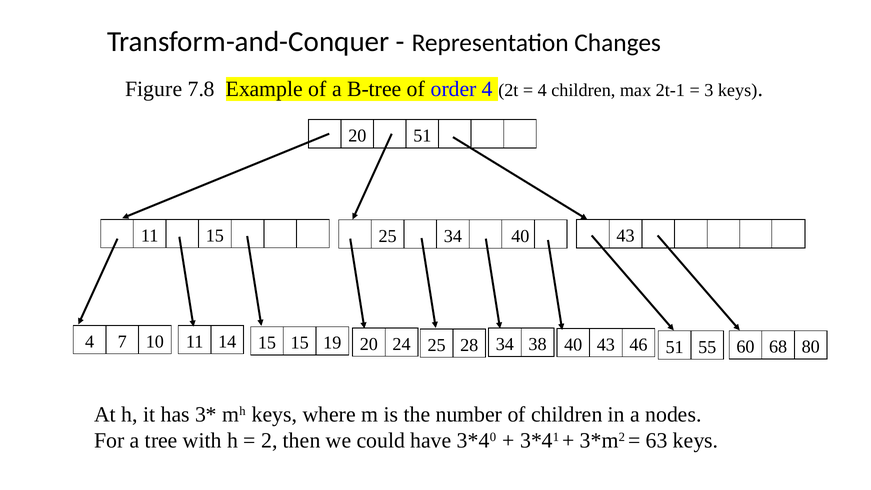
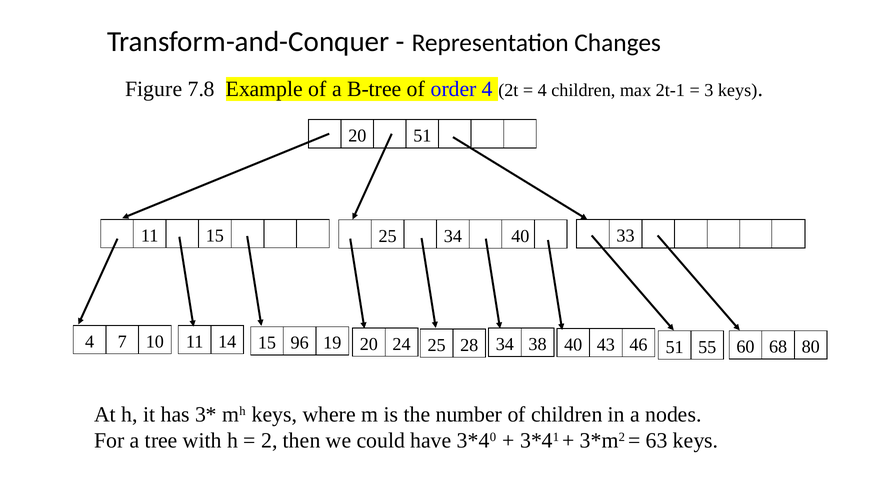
34 40 43: 43 -> 33
15 15: 15 -> 96
